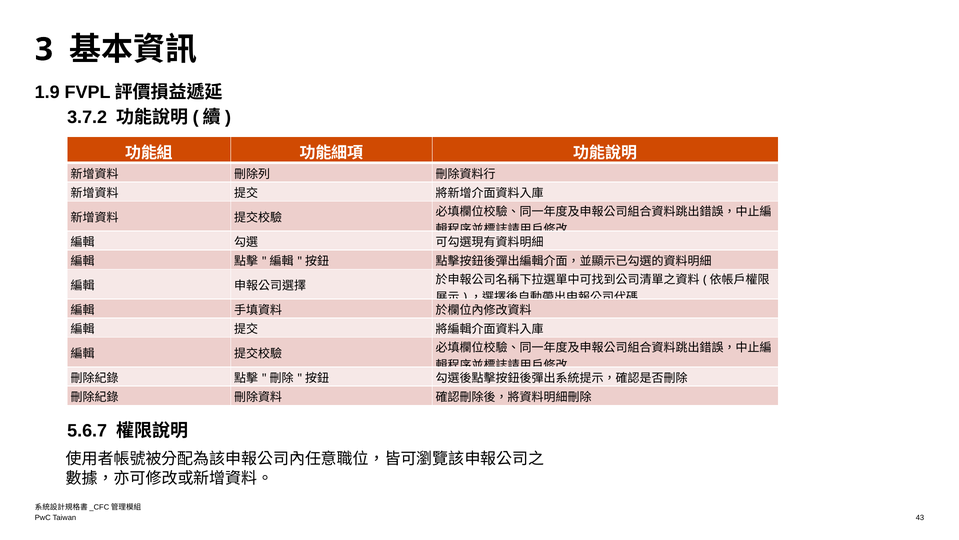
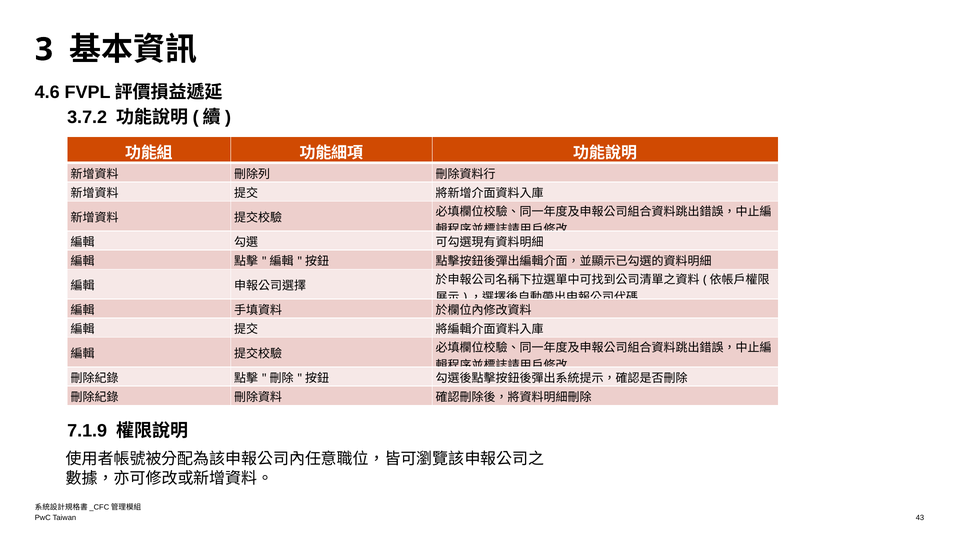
1.9: 1.9 -> 4.6
5.6.7: 5.6.7 -> 7.1.9
